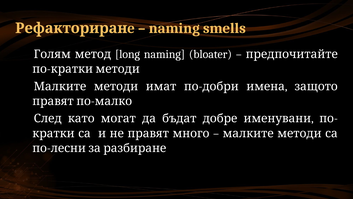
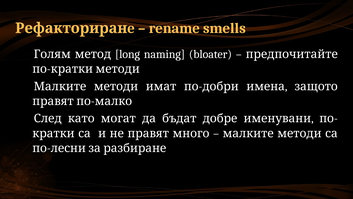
naming at (174, 28): naming -> rename
